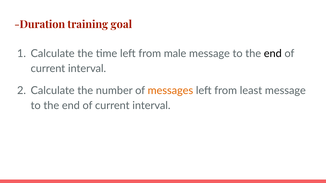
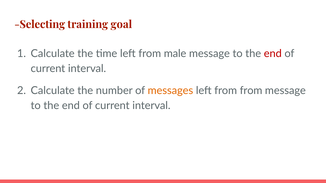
Duration: Duration -> Selecting
end at (273, 54) colour: black -> red
from least: least -> from
